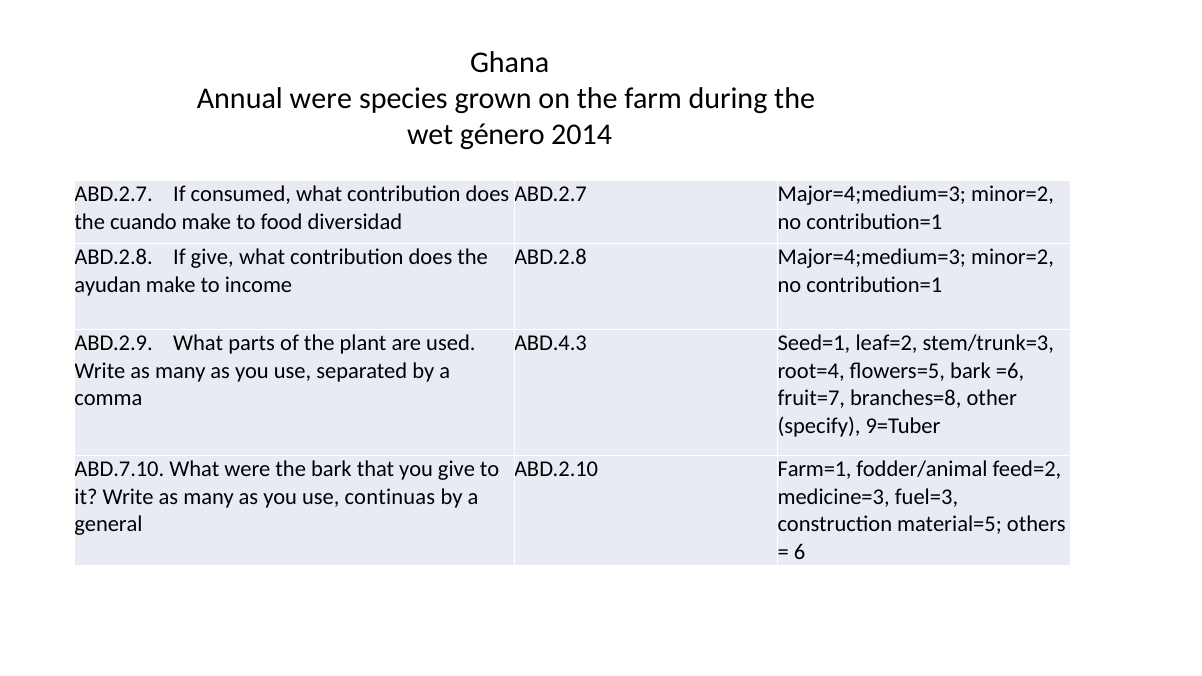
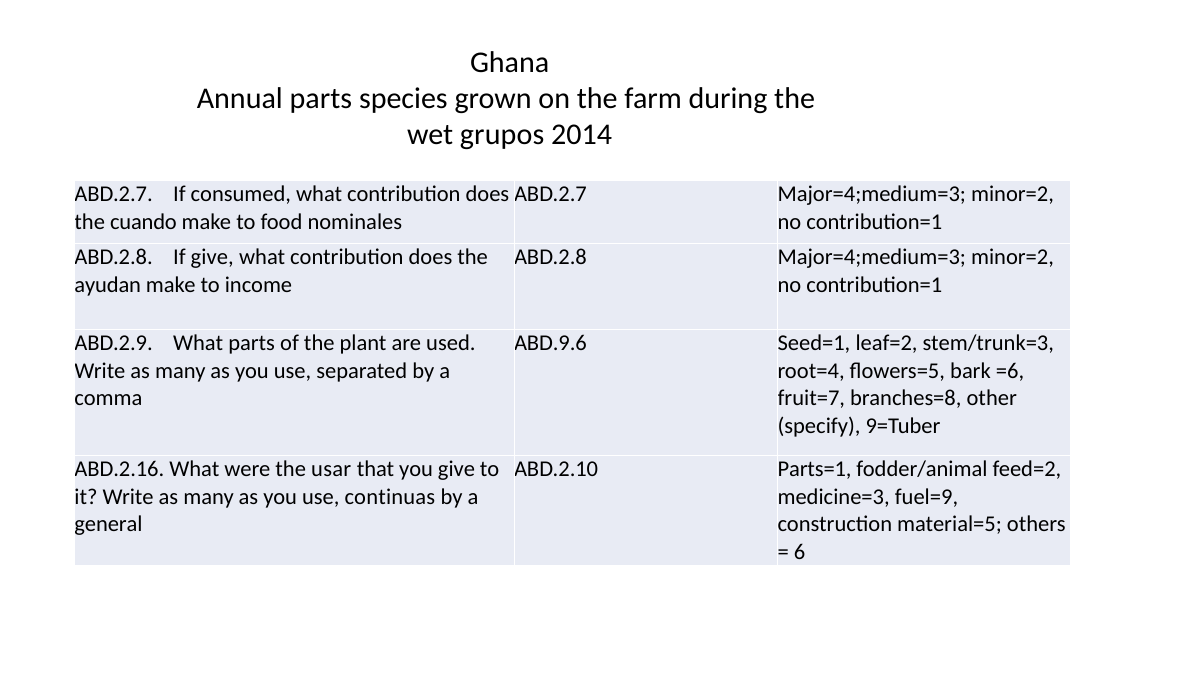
Annual were: were -> parts
género: género -> grupos
diversidad: diversidad -> nominales
ABD.4.3: ABD.4.3 -> ABD.9.6
ABD.7.10: ABD.7.10 -> ABD.2.16
the bark: bark -> usar
Farm=1: Farm=1 -> Parts=1
fuel=3: fuel=3 -> fuel=9
